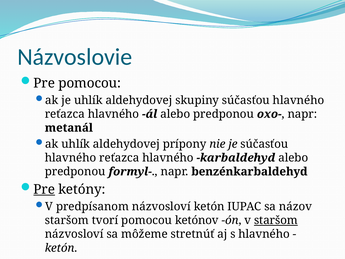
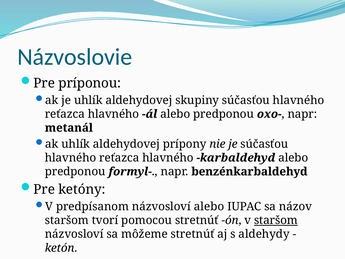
Pre pomocou: pomocou -> príponou
Pre at (44, 189) underline: present -> none
názvosloví ketón: ketón -> alebo
pomocou ketónov: ketónov -> stretnúť
s hlavného: hlavného -> aldehydy
